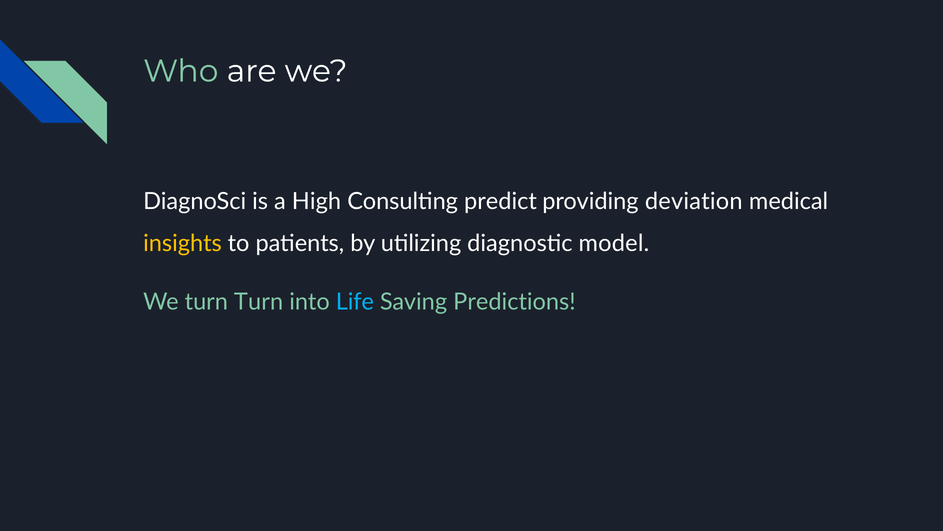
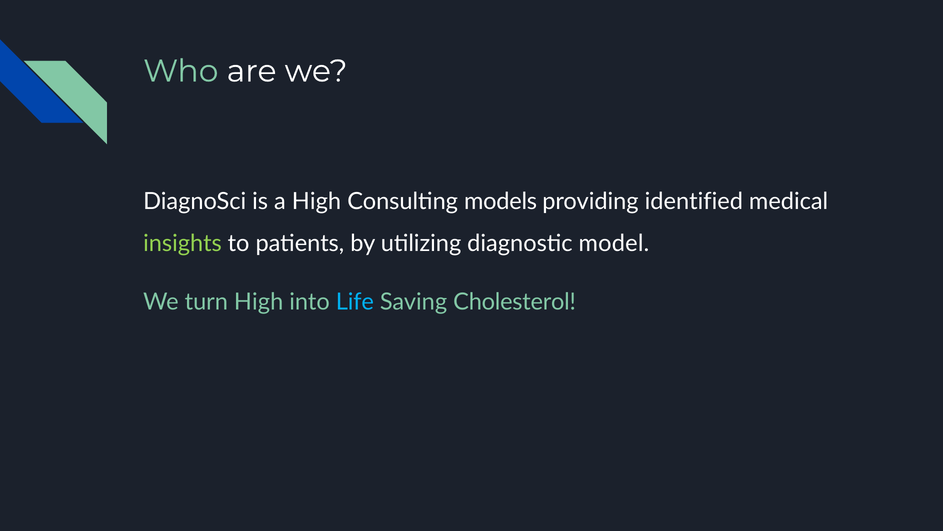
predict: predict -> models
deviation: deviation -> identified
insights colour: yellow -> light green
turn Turn: Turn -> High
Predictions: Predictions -> Cholesterol
